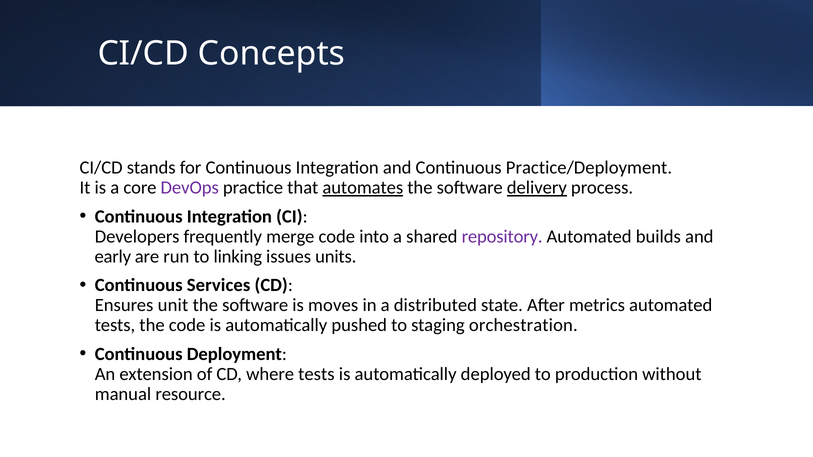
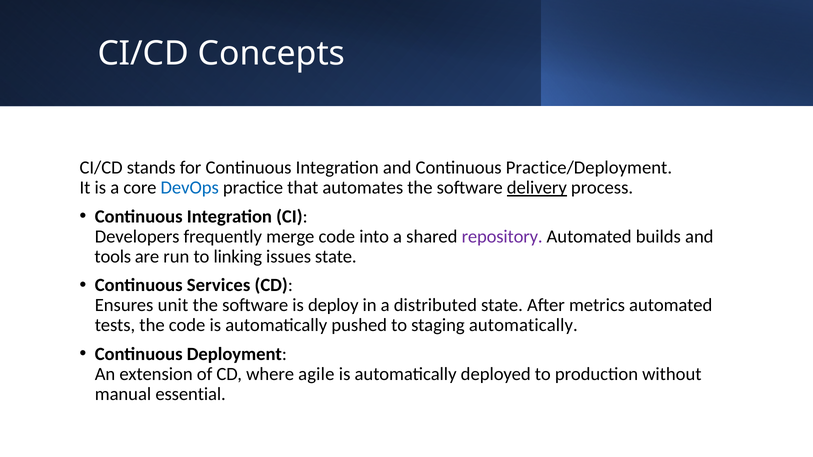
DevOps colour: purple -> blue
automates underline: present -> none
early: early -> tools
issues units: units -> state
moves: moves -> deploy
staging orchestration: orchestration -> automatically
where tests: tests -> agile
resource: resource -> essential
